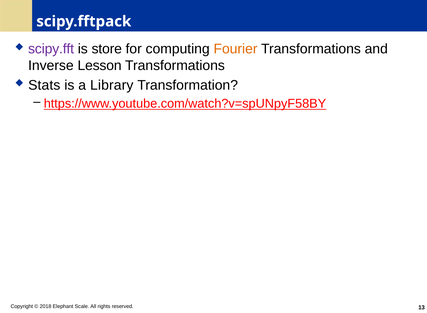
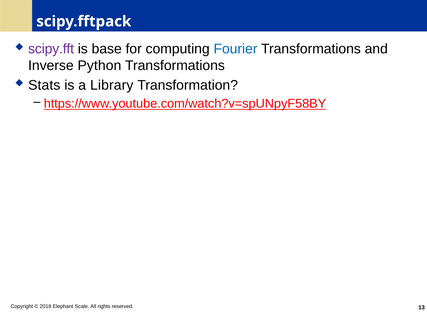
store: store -> base
Fourier colour: orange -> blue
Lesson: Lesson -> Python
